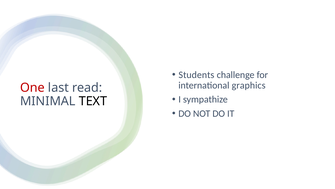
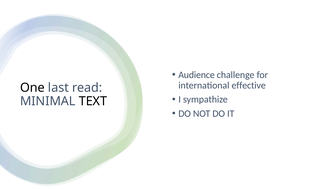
Students: Students -> Audience
graphics: graphics -> effective
One colour: red -> black
